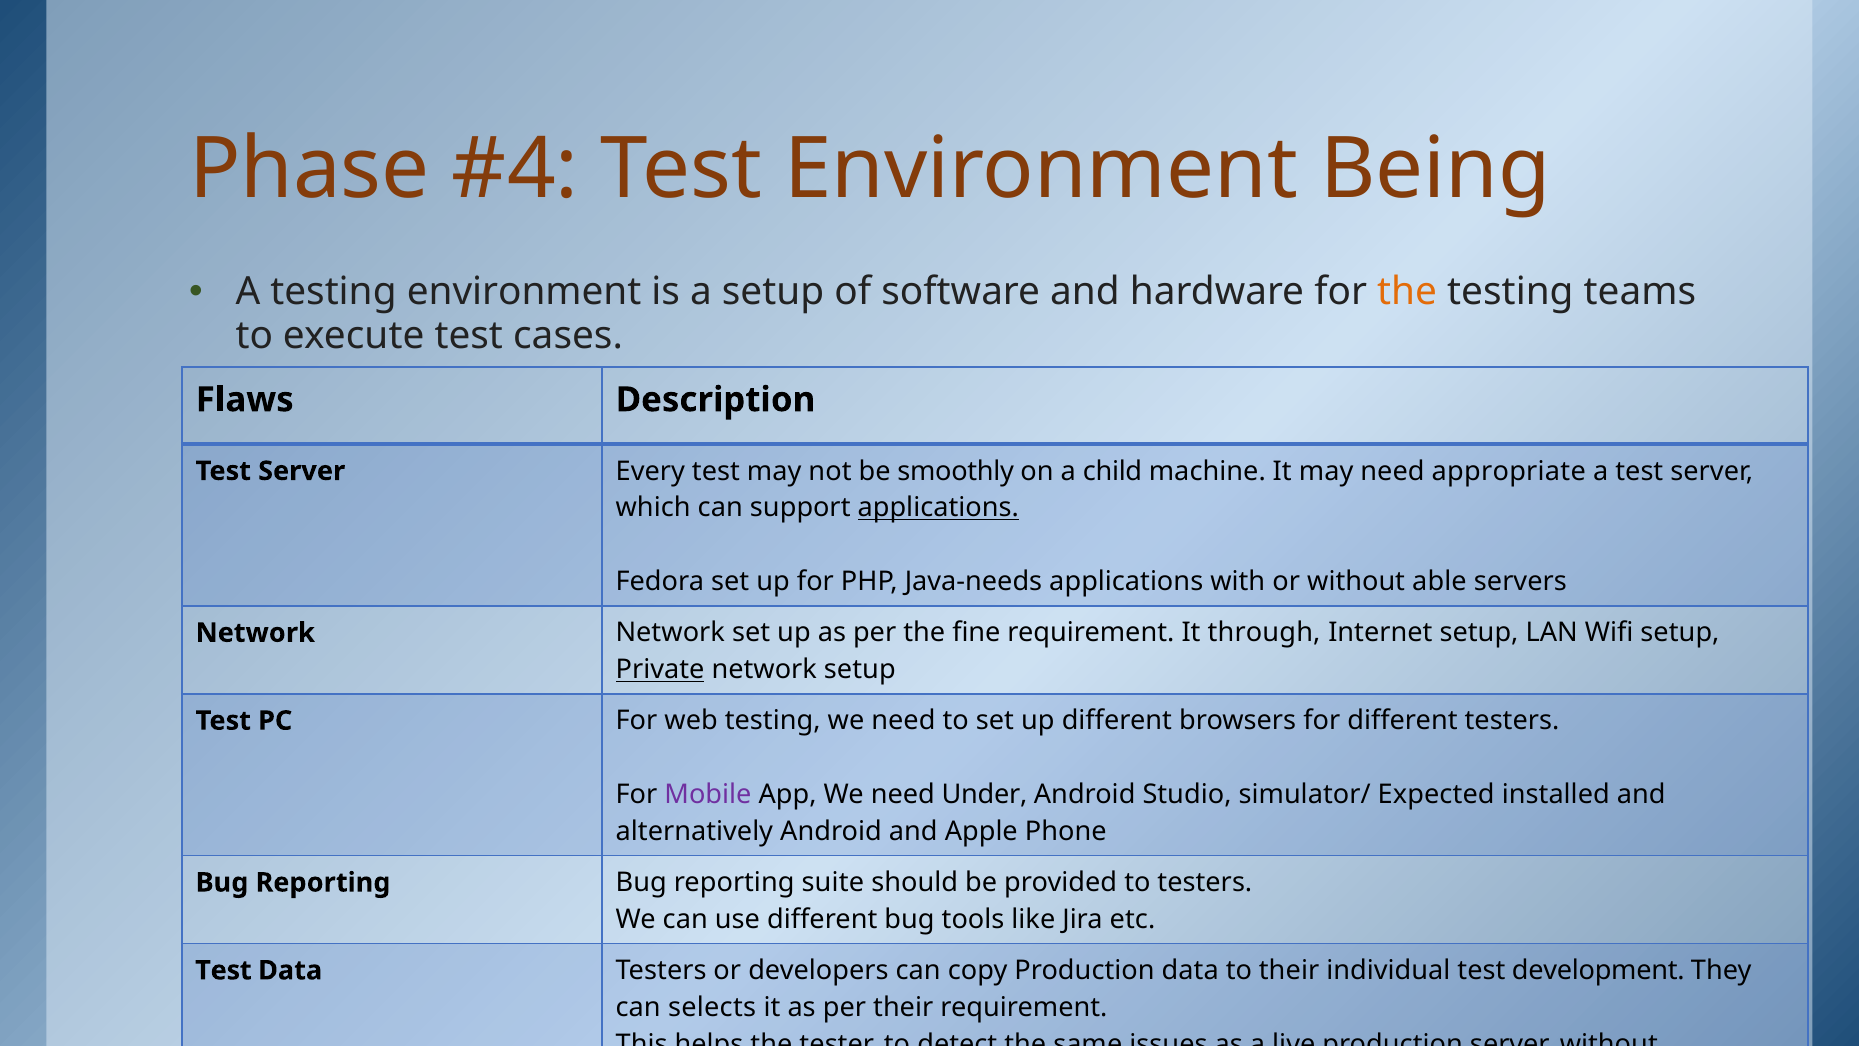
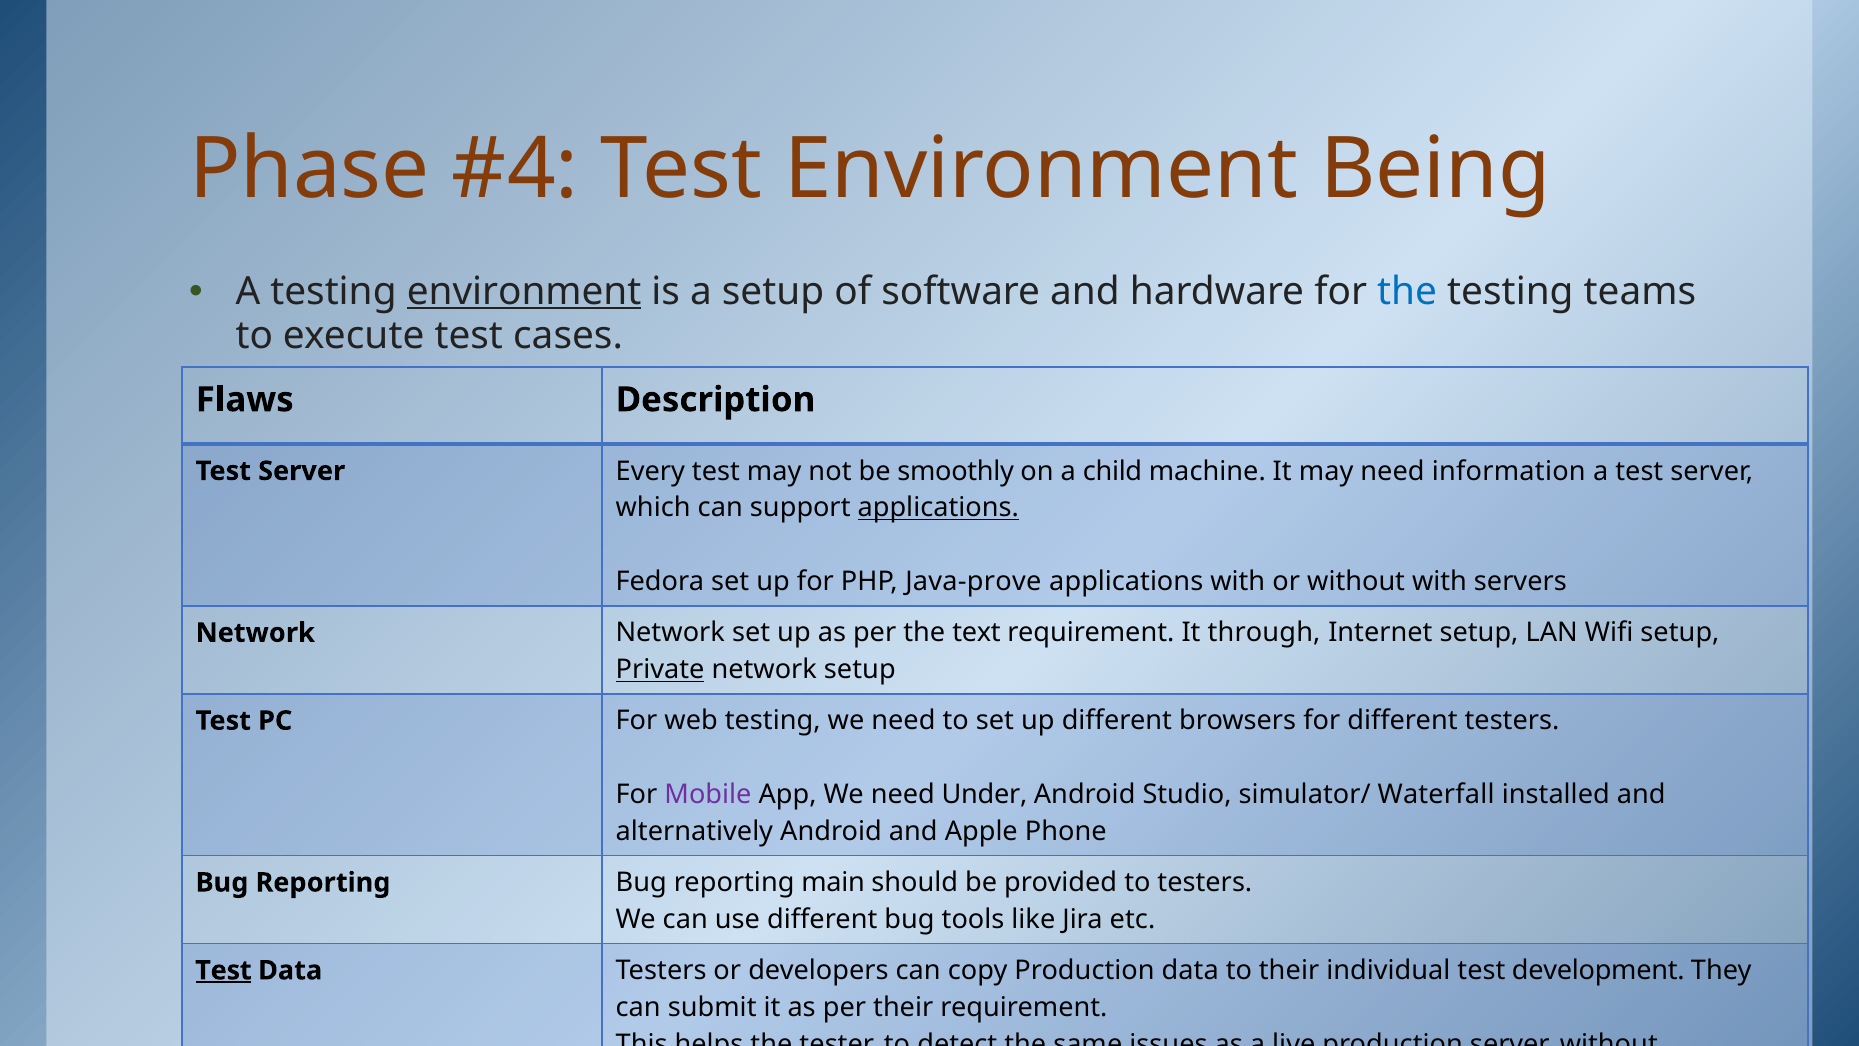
environment at (524, 291) underline: none -> present
the at (1407, 291) colour: orange -> blue
appropriate: appropriate -> information
Java-needs: Java-needs -> Java-prove
without able: able -> with
fine: fine -> text
Expected: Expected -> Waterfall
suite: suite -> main
Test at (223, 970) underline: none -> present
selects: selects -> submit
